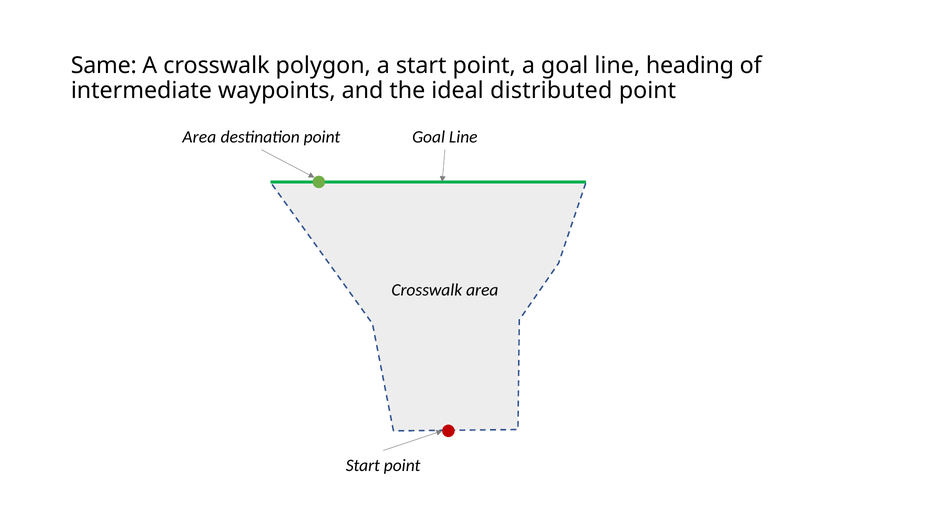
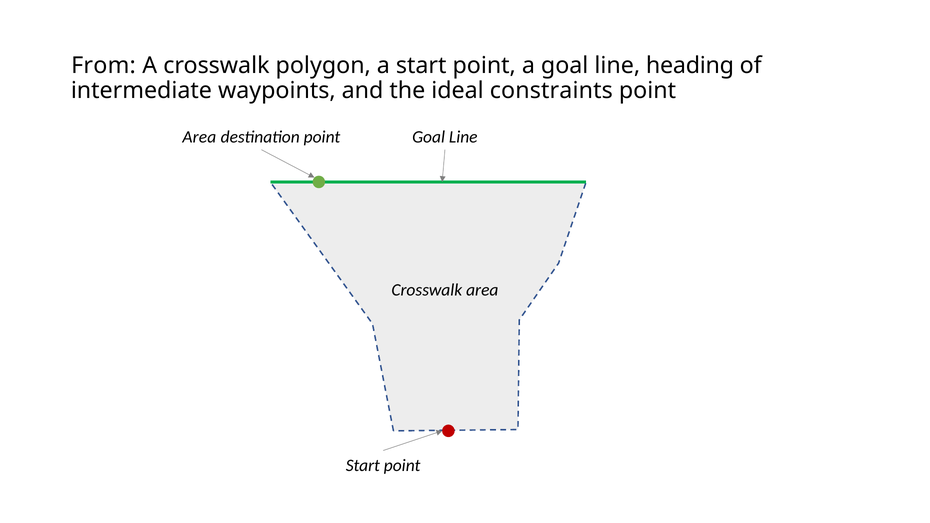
Same: Same -> From
distributed: distributed -> constraints
